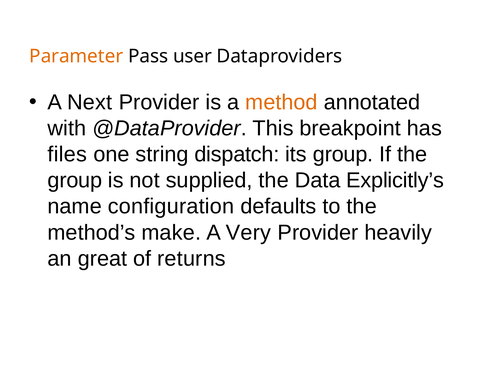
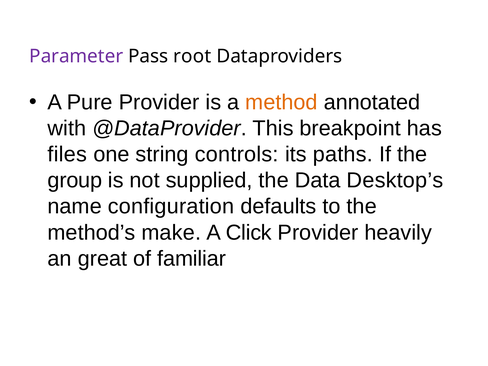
Parameter colour: orange -> purple
user: user -> root
Next: Next -> Pure
dispatch: dispatch -> controls
its group: group -> paths
Explicitly’s: Explicitly’s -> Desktop’s
Very: Very -> Click
returns: returns -> familiar
